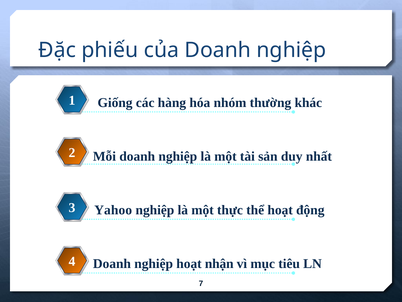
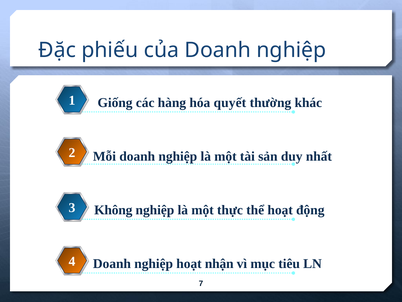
nhóm: nhóm -> quyết
Yahoo: Yahoo -> Không
